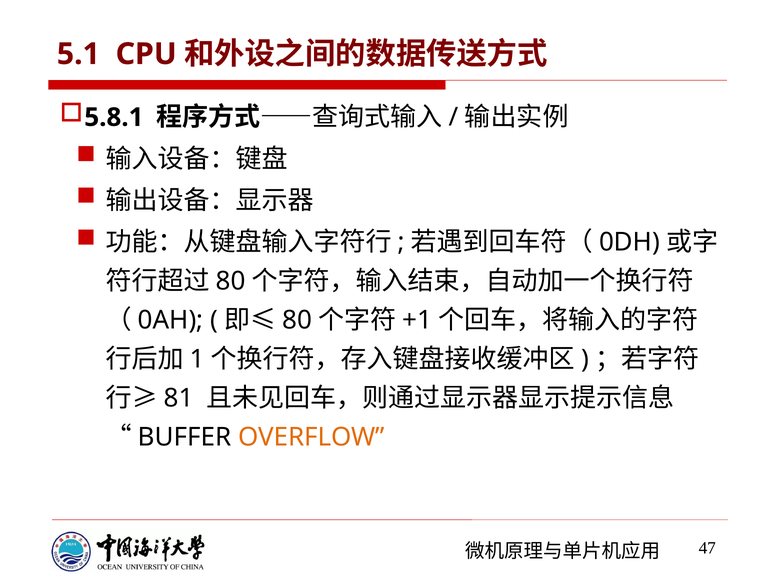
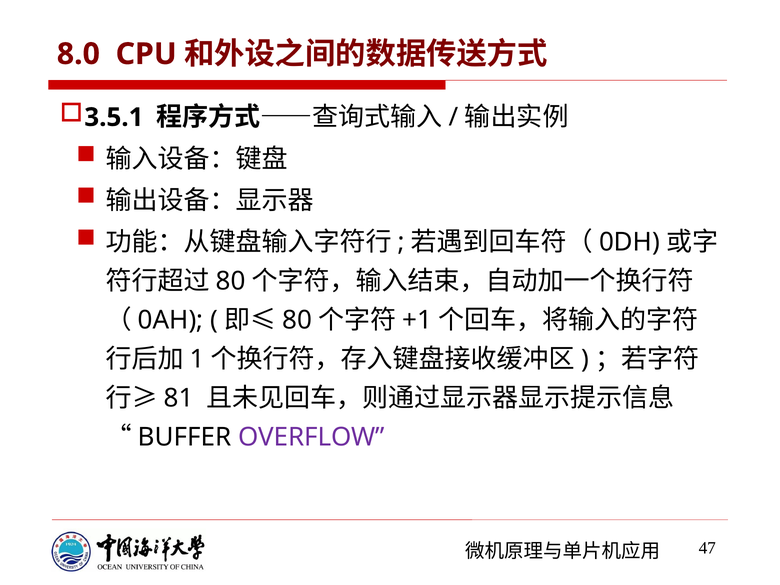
5.1: 5.1 -> 8.0
5.8.1: 5.8.1 -> 3.5.1
OVERFLOW colour: orange -> purple
